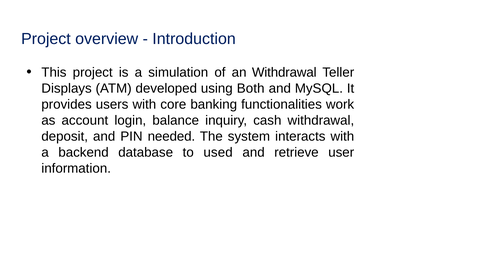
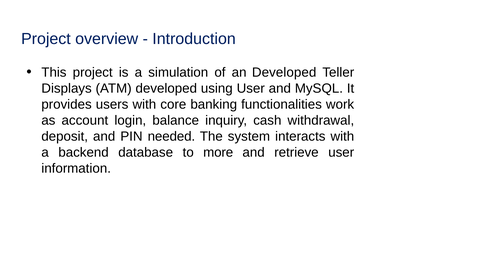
an Withdrawal: Withdrawal -> Developed
using Both: Both -> User
used: used -> more
